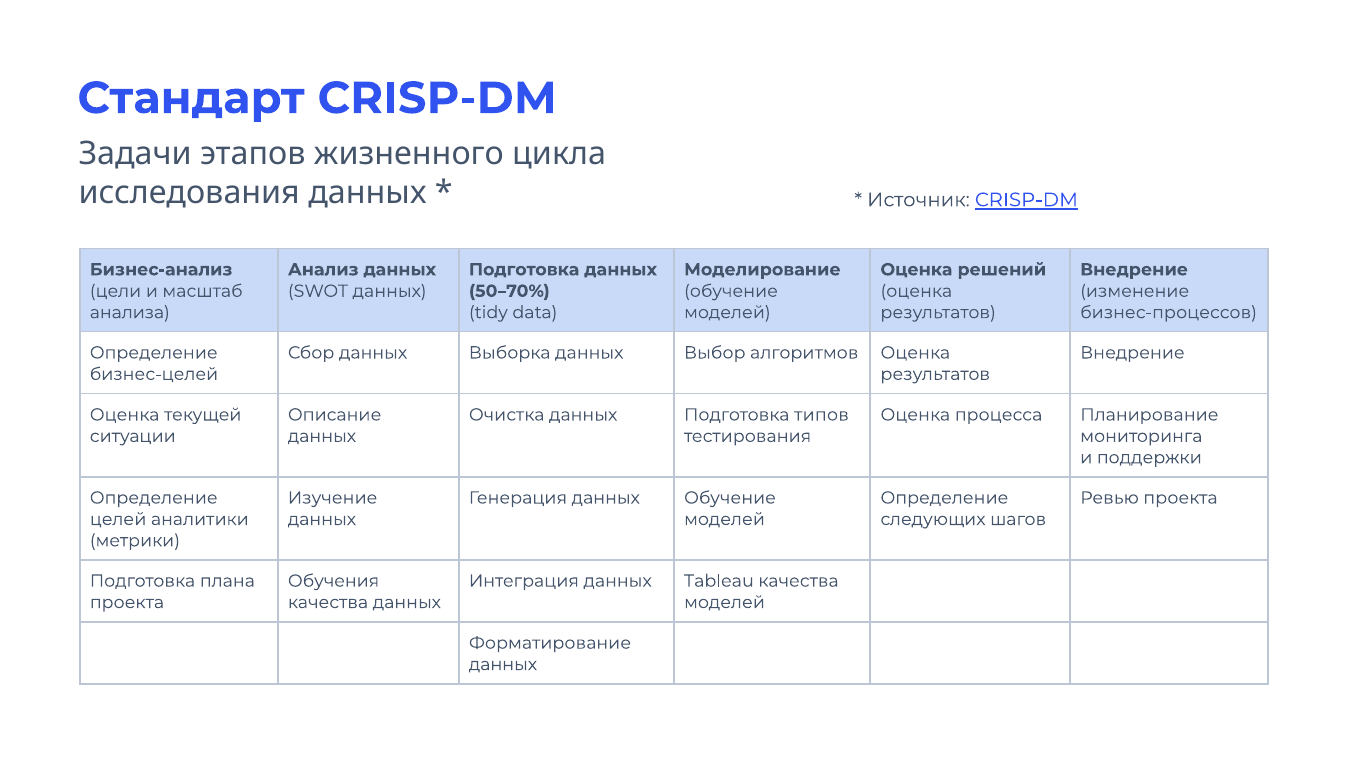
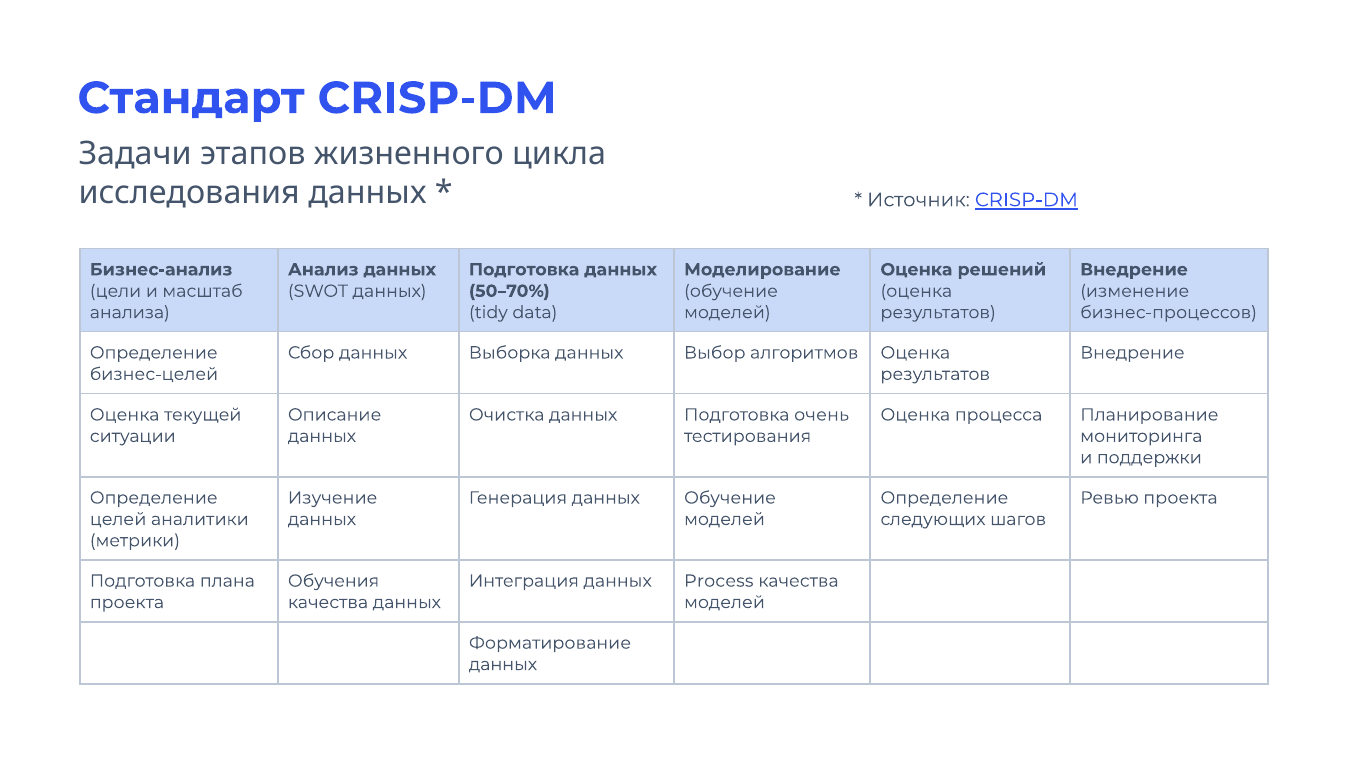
типов: типов -> очень
Tableau: Tableau -> Process
